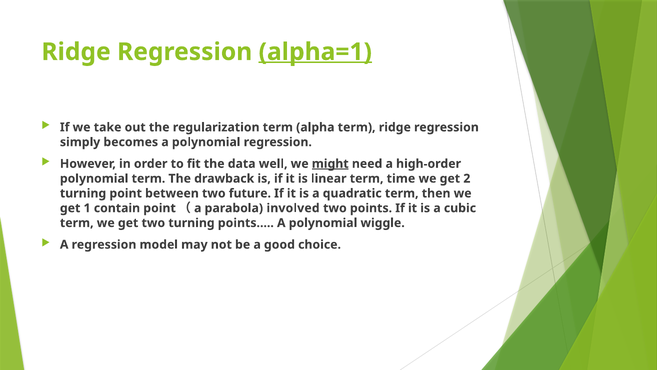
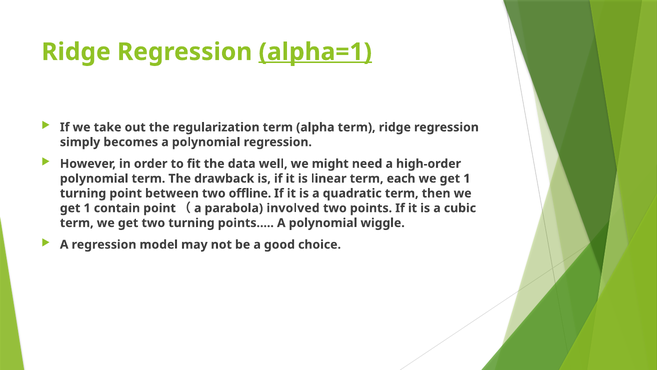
might underline: present -> none
time: time -> each
2 at (467, 178): 2 -> 1
future: future -> offline
